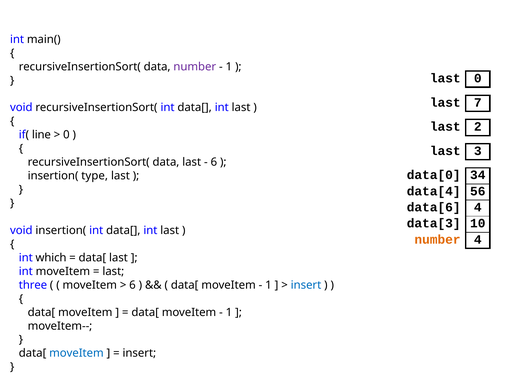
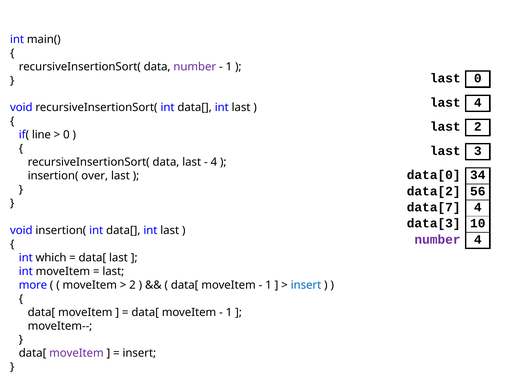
last 7: 7 -> 4
6 at (214, 162): 6 -> 4
type: type -> over
data[4: data[4 -> data[2
data[6: data[6 -> data[7
number at (438, 240) colour: orange -> purple
three: three -> more
6 at (132, 285): 6 -> 2
moveItem at (76, 353) colour: blue -> purple
